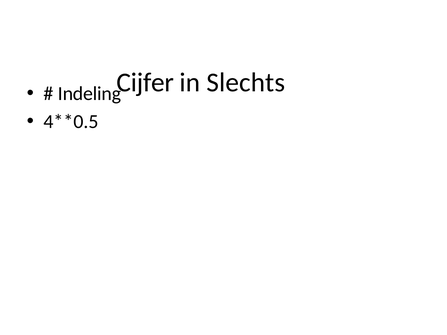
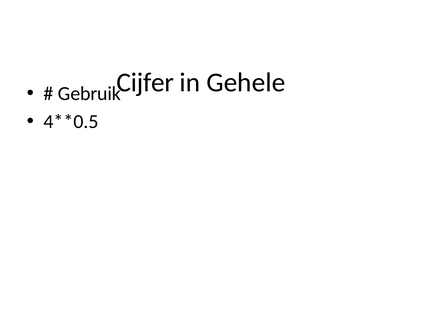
Slechts: Slechts -> Gehele
Indeling: Indeling -> Gebruik
